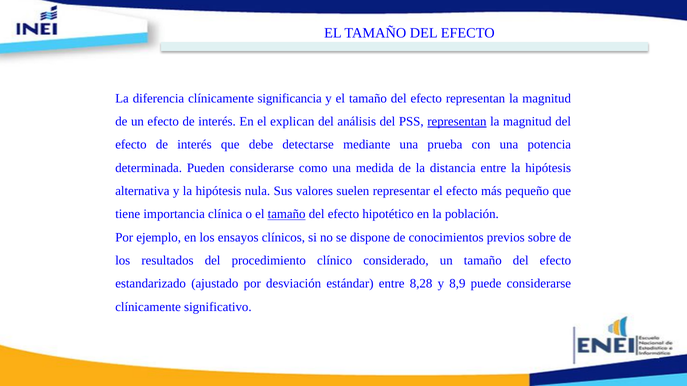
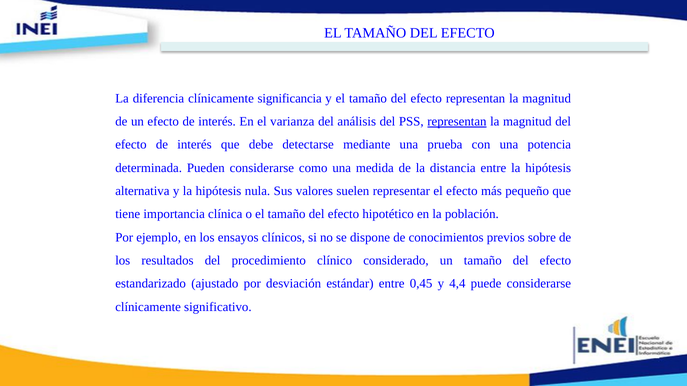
explican: explican -> varianza
tamaño at (287, 214) underline: present -> none
8,28: 8,28 -> 0,45
8,9: 8,9 -> 4,4
